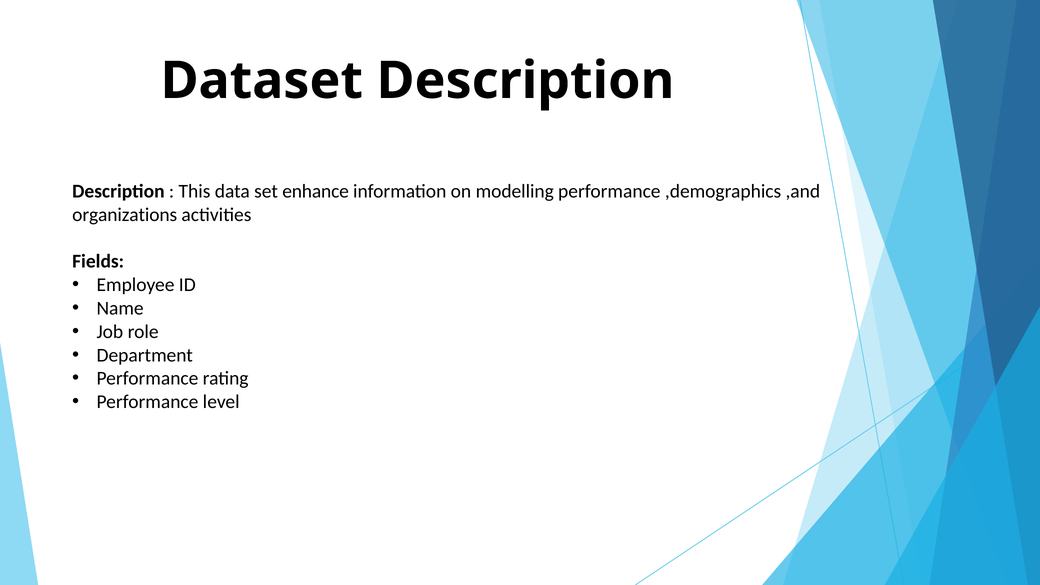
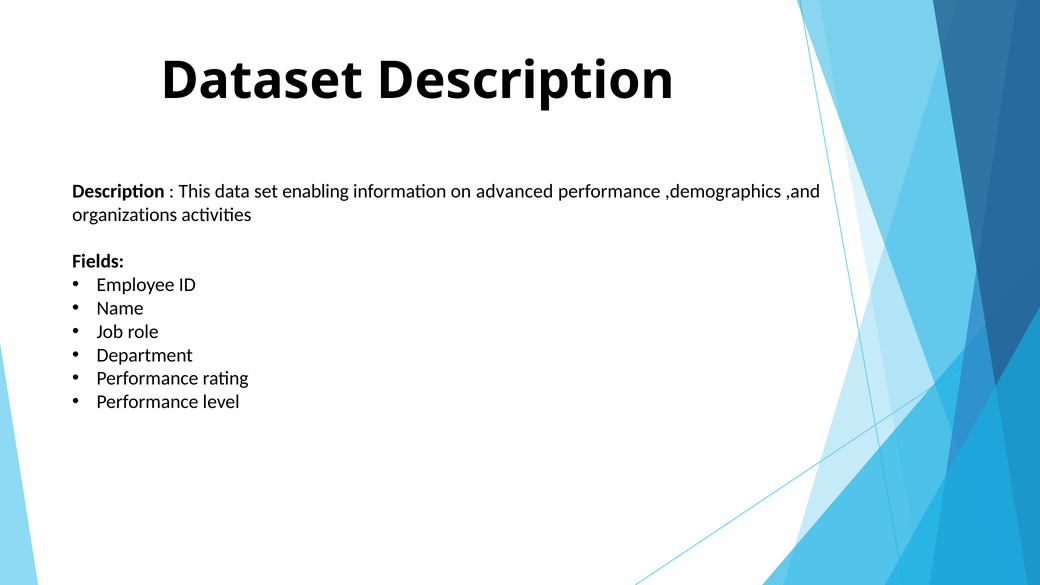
enhance: enhance -> enabling
modelling: modelling -> advanced
